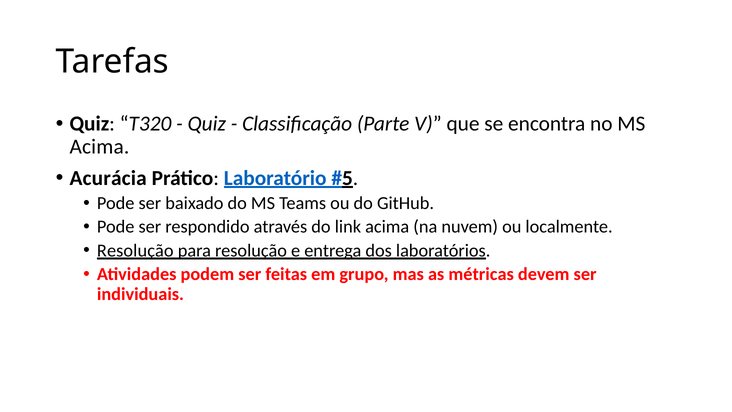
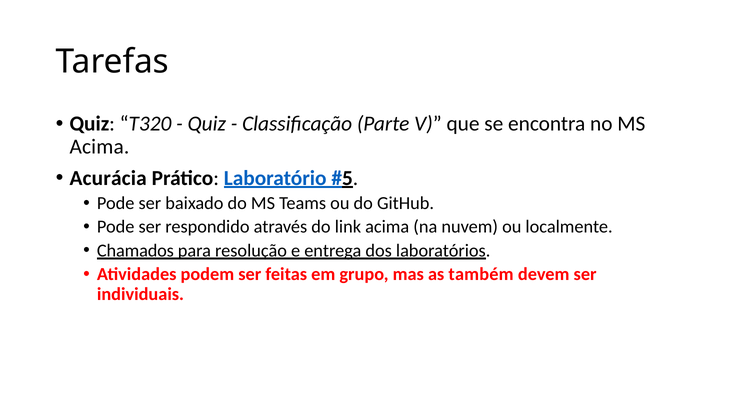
Resolução at (135, 251): Resolução -> Chamados
métricas: métricas -> também
